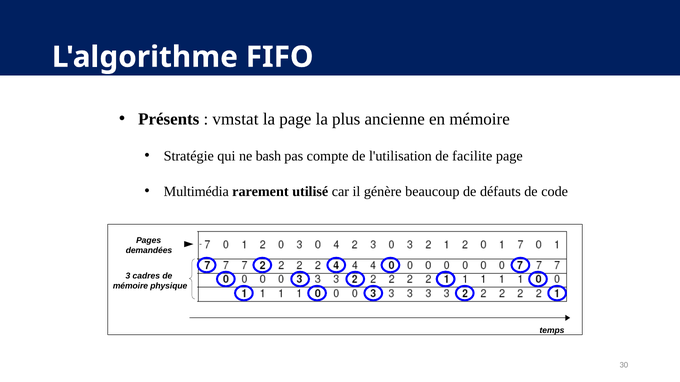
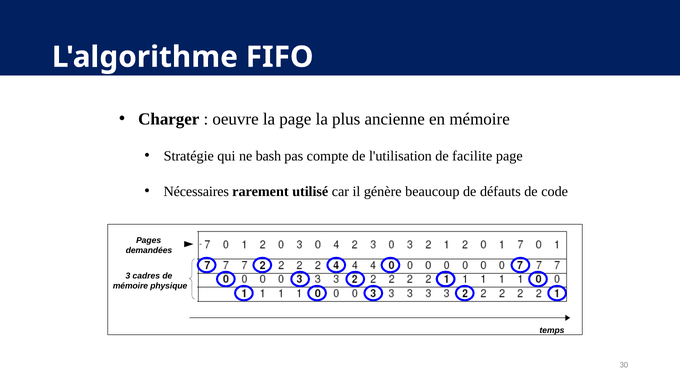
Présents: Présents -> Charger
vmstat: vmstat -> oeuvre
Multimédia: Multimédia -> Nécessaires
